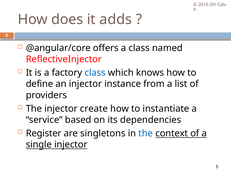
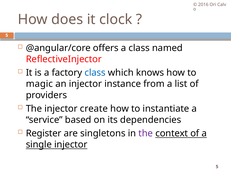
adds: adds -> clock
define: define -> magic
the at (146, 133) colour: blue -> purple
